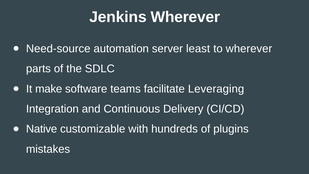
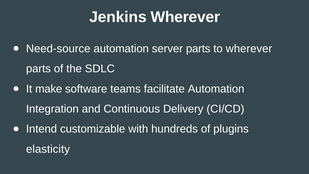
server least: least -> parts
facilitate Leveraging: Leveraging -> Automation
Native: Native -> Intend
mistakes: mistakes -> elasticity
